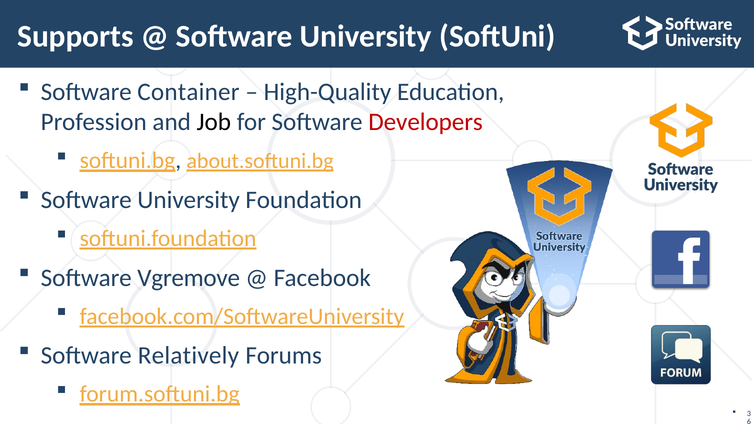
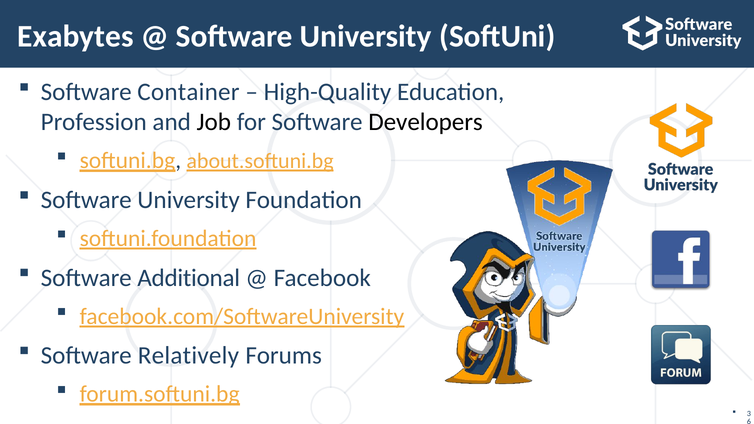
Supports: Supports -> Exabytes
Developers colour: red -> black
Vgremove: Vgremove -> Additional
